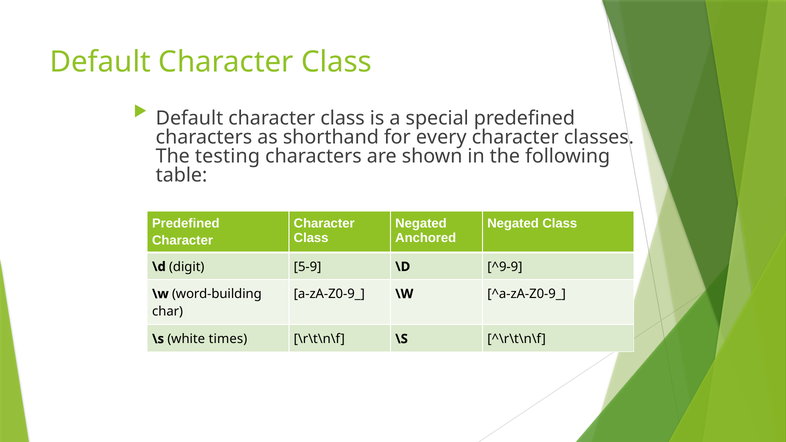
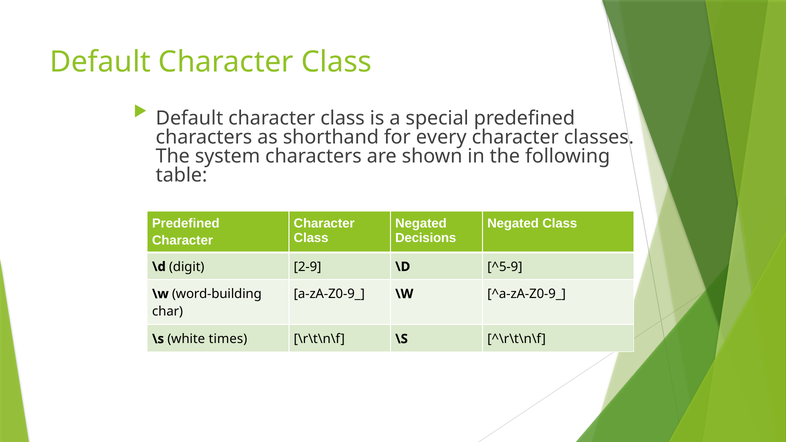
testing: testing -> system
Anchored: Anchored -> Decisions
5-9: 5-9 -> 2-9
^9-9: ^9-9 -> ^5-9
